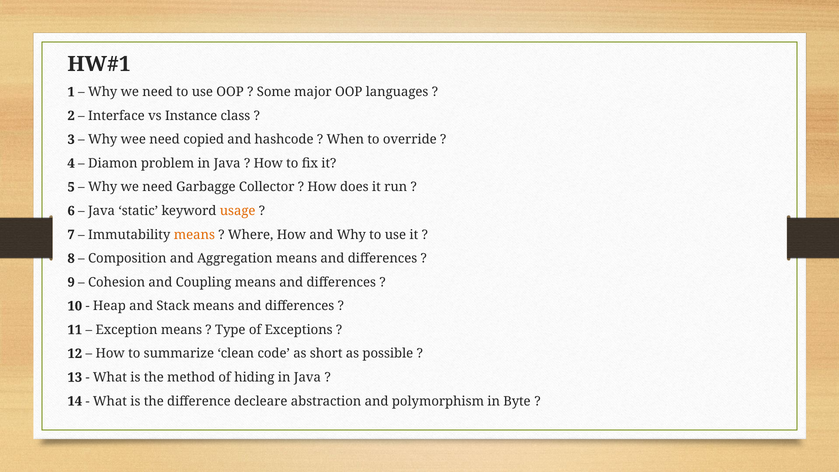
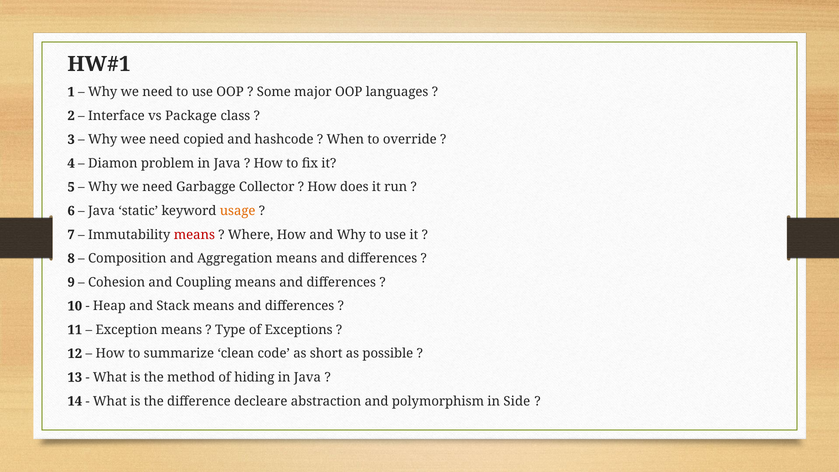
Instance: Instance -> Package
means at (194, 235) colour: orange -> red
Byte: Byte -> Side
